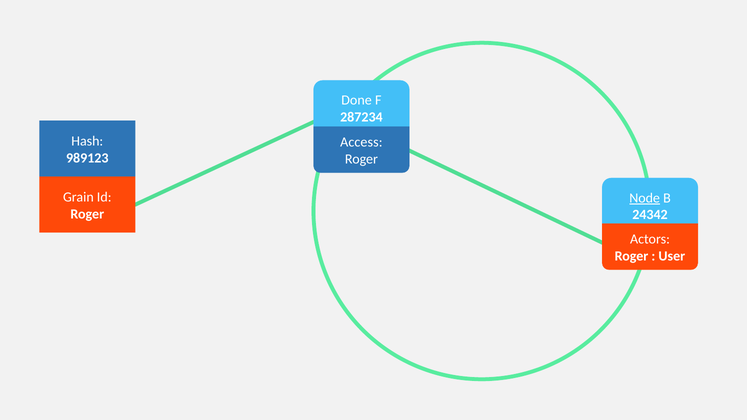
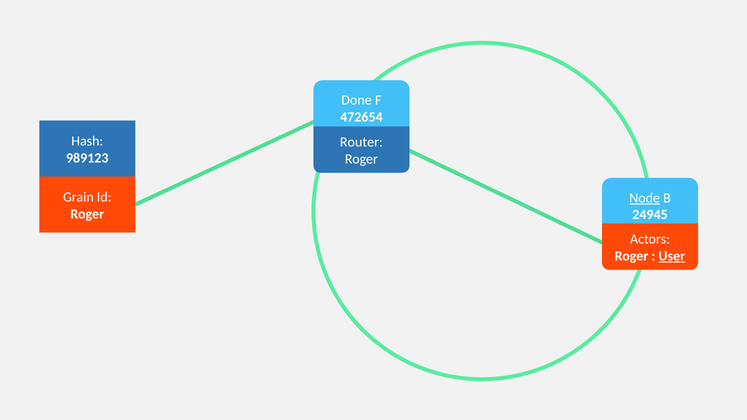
287234: 287234 -> 472654
Access: Access -> Router
24342: 24342 -> 24945
User underline: none -> present
